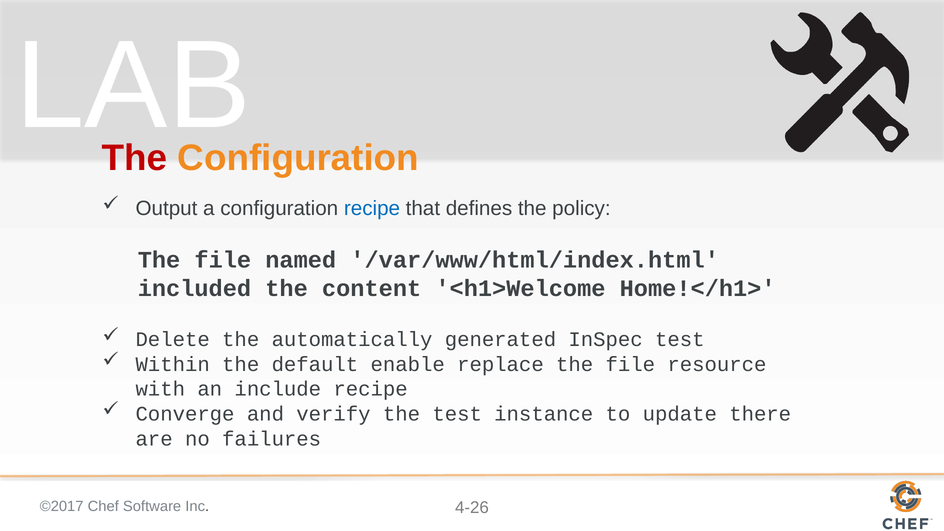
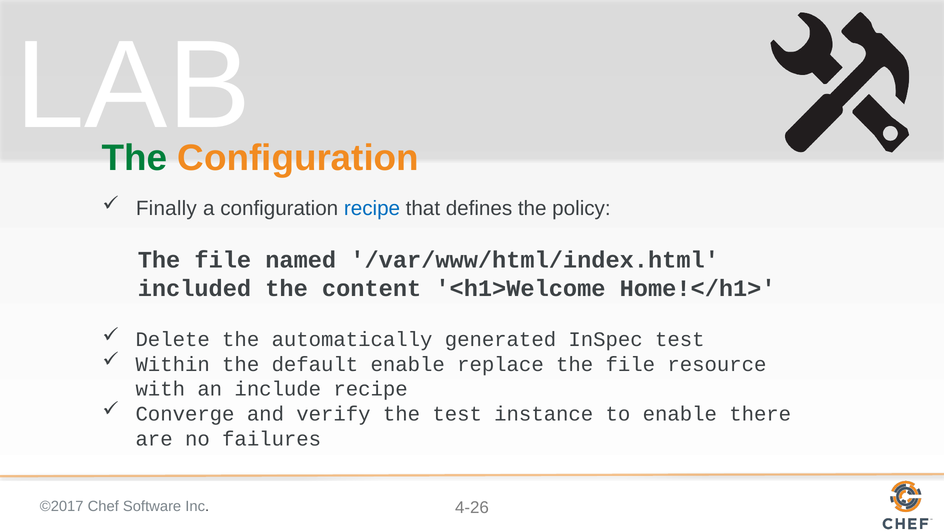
The at (134, 158) colour: red -> green
Output: Output -> Finally
to update: update -> enable
